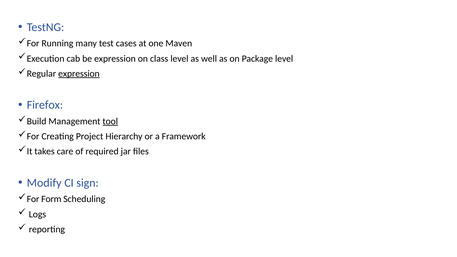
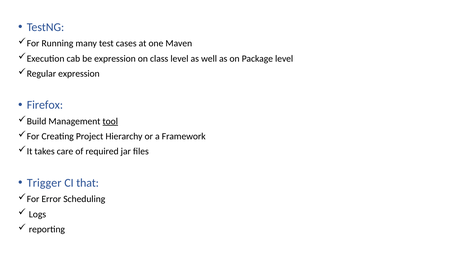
expression at (79, 74) underline: present -> none
Modify: Modify -> Trigger
sign: sign -> that
Form: Form -> Error
